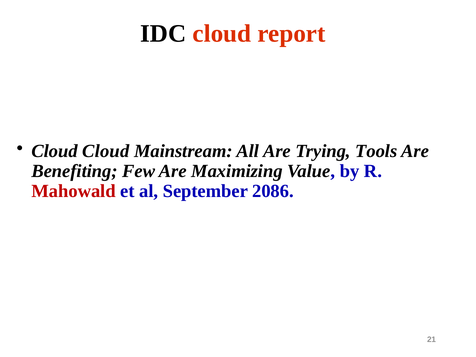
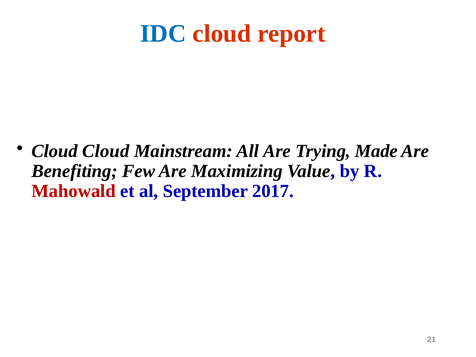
IDC colour: black -> blue
Tools: Tools -> Made
2086: 2086 -> 2017
